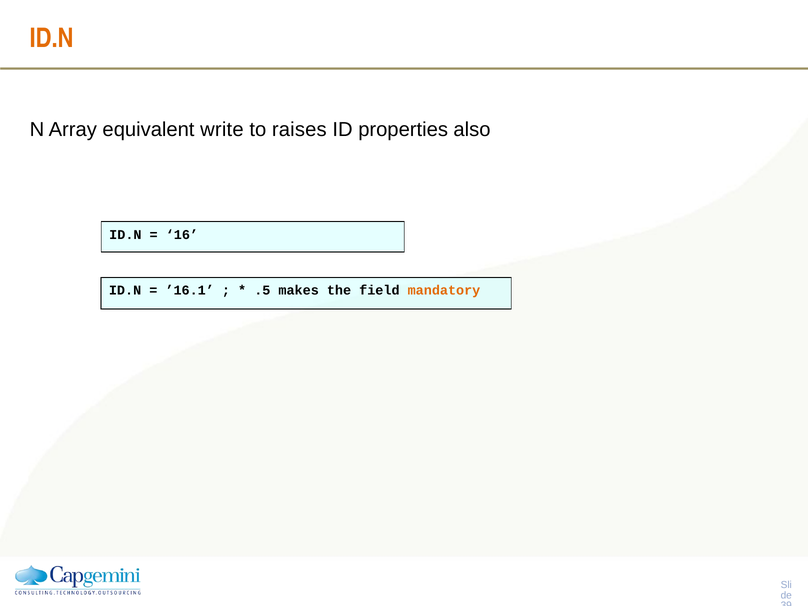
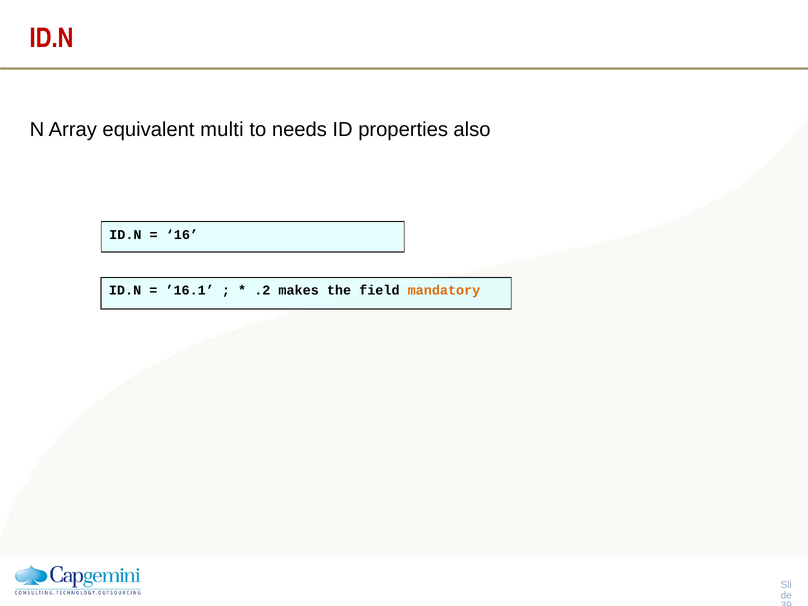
ID.N at (52, 38) colour: orange -> red
write: write -> multi
raises: raises -> needs
.5: .5 -> .2
